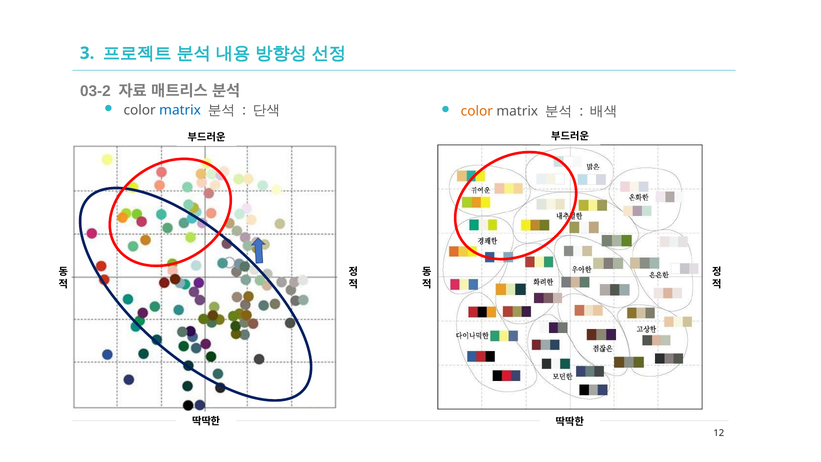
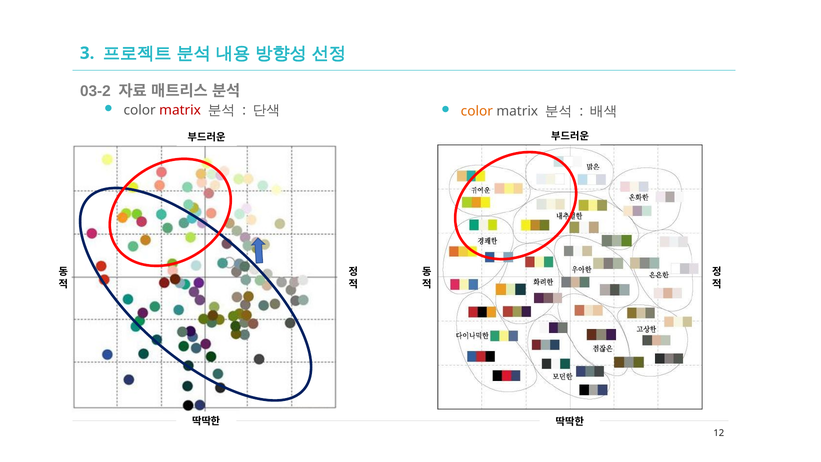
matrix at (180, 110) colour: blue -> red
